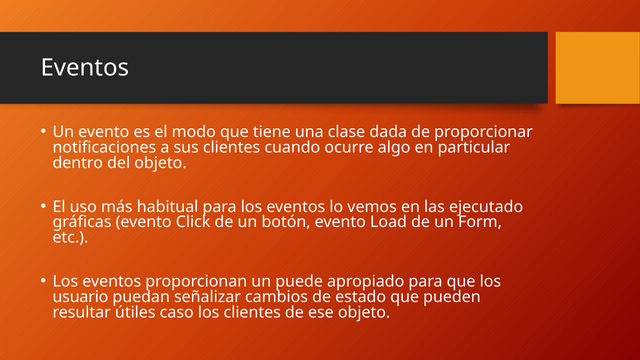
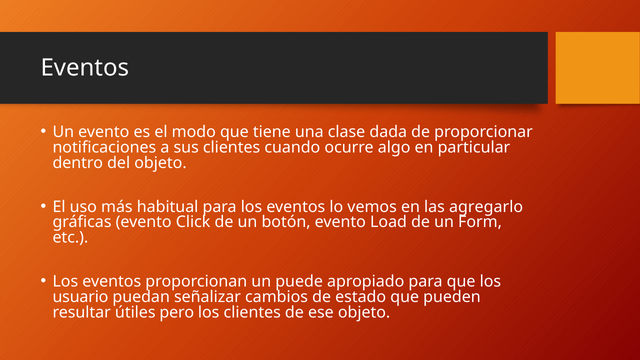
ejecutado: ejecutado -> agregarlo
caso: caso -> pero
